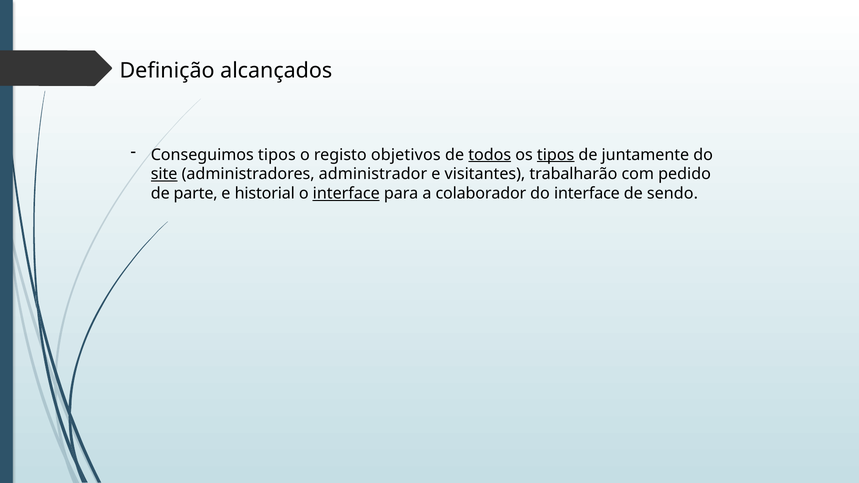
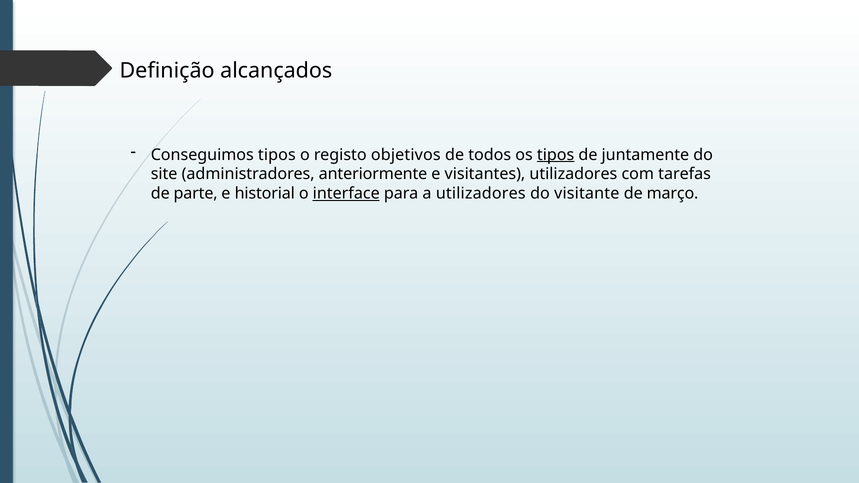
todos underline: present -> none
site underline: present -> none
administrador: administrador -> anteriormente
visitantes trabalharão: trabalharão -> utilizadores
pedido: pedido -> tarefas
a colaborador: colaborador -> utilizadores
do interface: interface -> visitante
sendo: sendo -> março
